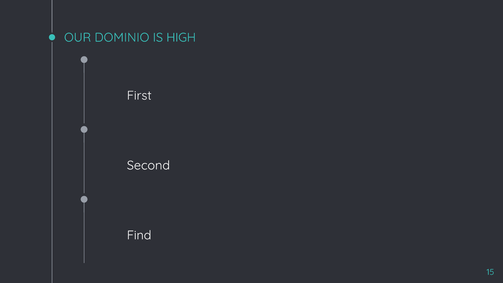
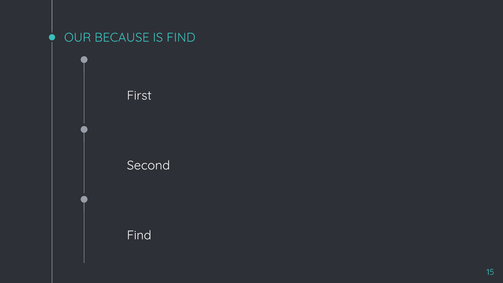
DOMINIO: DOMINIO -> BECAUSE
IS HIGH: HIGH -> FIND
